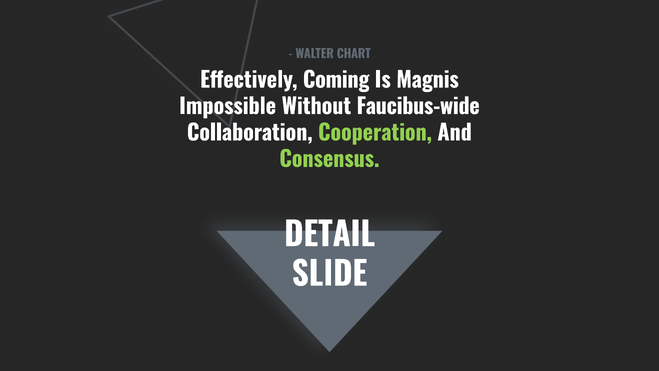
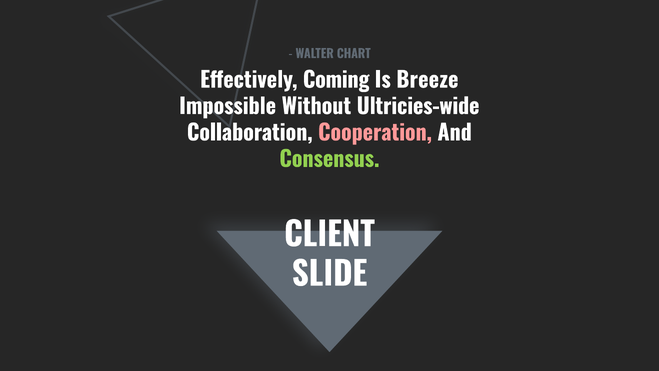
Magnis: Magnis -> Breeze
Faucibus-wide: Faucibus-wide -> Ultricies-wide
Cooperation colour: light green -> pink
DETAIL: DETAIL -> CLIENT
